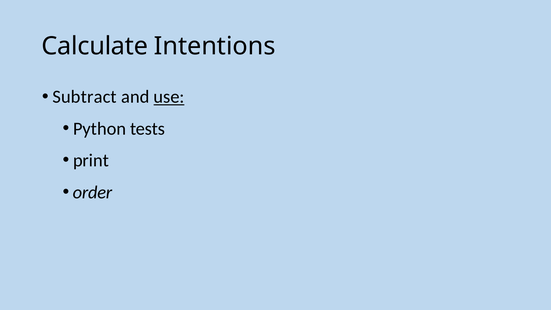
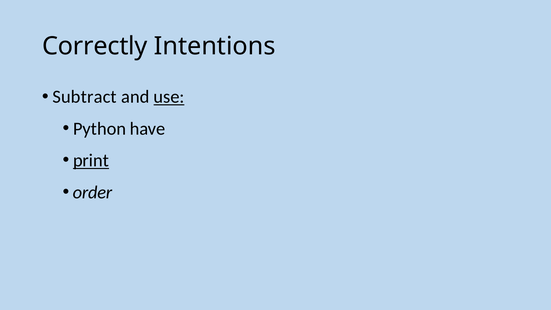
Calculate: Calculate -> Correctly
tests: tests -> have
print underline: none -> present
